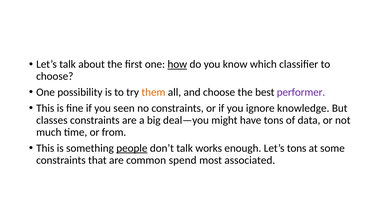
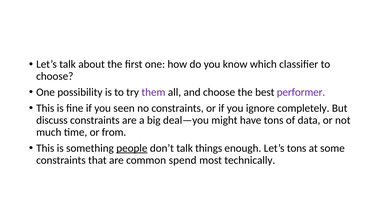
how underline: present -> none
them colour: orange -> purple
knowledge: knowledge -> completely
classes: classes -> discuss
works: works -> things
associated: associated -> technically
